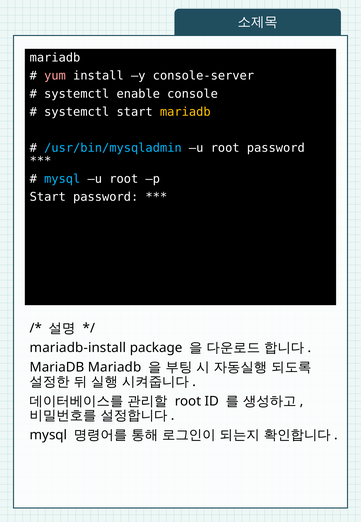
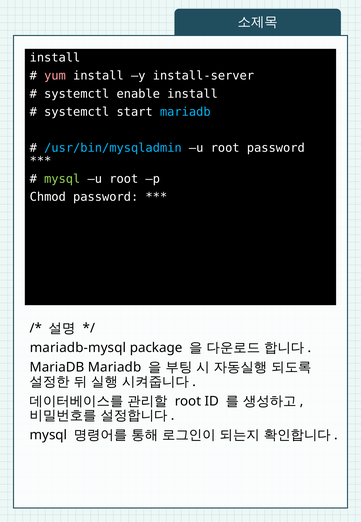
mariadb at (55, 58): mariadb -> install
console-server: console-server -> install-server
enable console: console -> install
mariadb at (185, 112) colour: yellow -> light blue
mysql at (62, 179) colour: light blue -> light green
Start at (48, 197): Start -> Chmod
mariadb-install: mariadb-install -> mariadb-mysql
